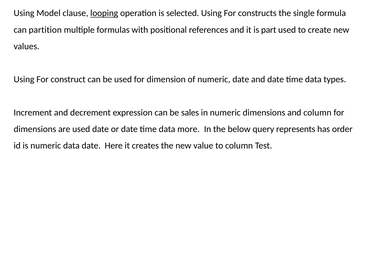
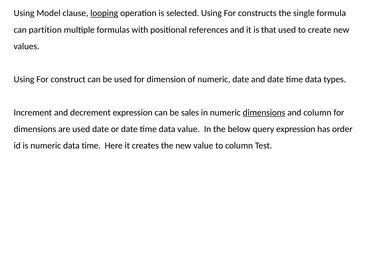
part: part -> that
dimensions at (264, 112) underline: none -> present
data more: more -> value
query represents: represents -> expression
data date: date -> time
